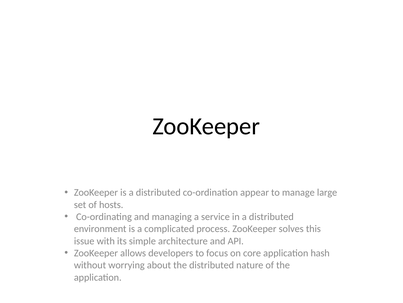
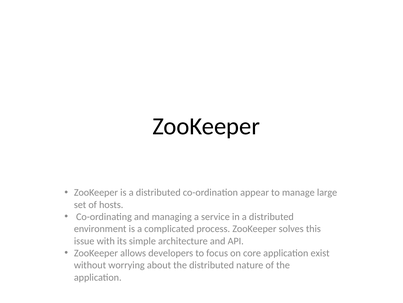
hash: hash -> exist
